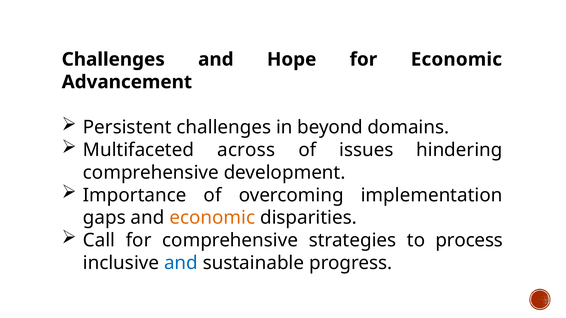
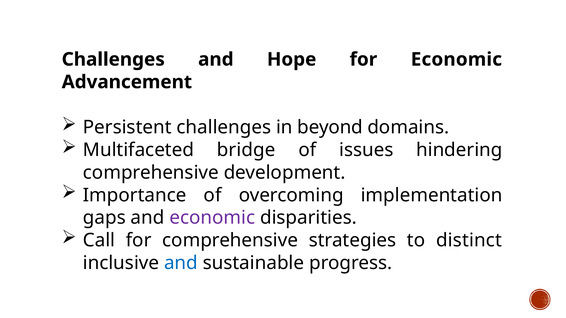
across: across -> bridge
economic at (212, 218) colour: orange -> purple
process: process -> distinct
